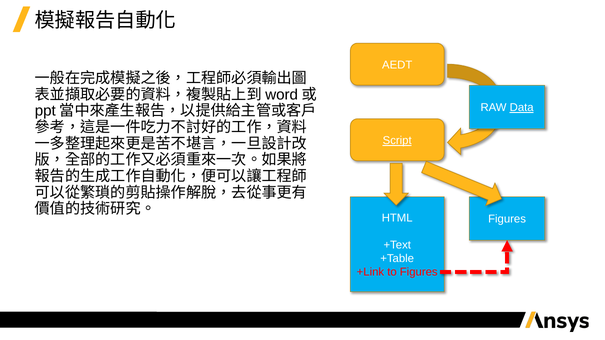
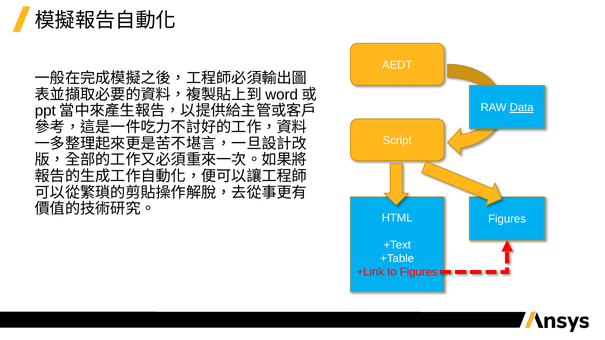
Script underline: present -> none
